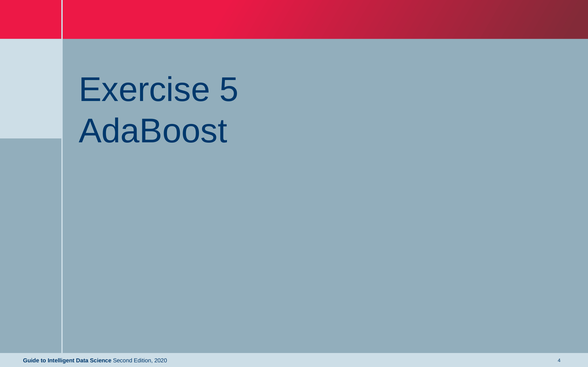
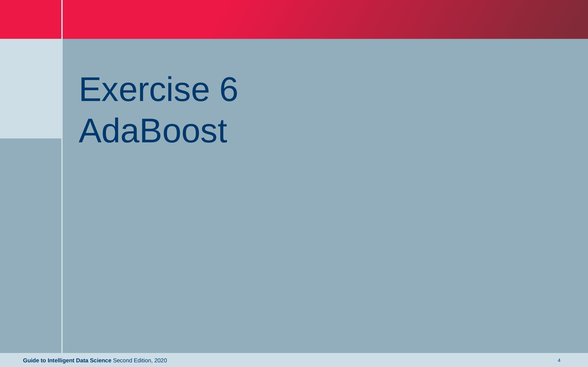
5: 5 -> 6
